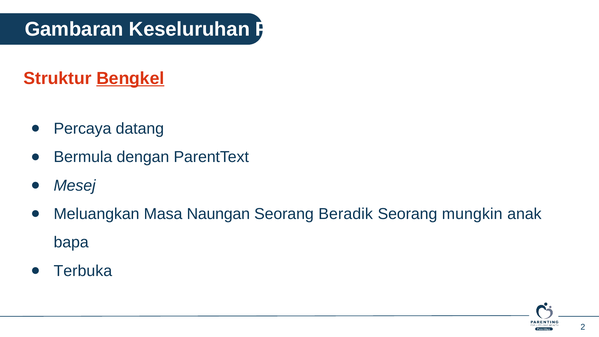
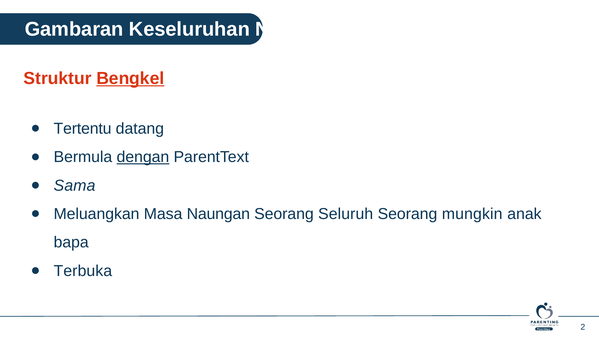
Pilih: Pilih -> Nilai
Percaya: Percaya -> Tertentu
dengan underline: none -> present
Mesej: Mesej -> Sama
Beradik: Beradik -> Seluruh
